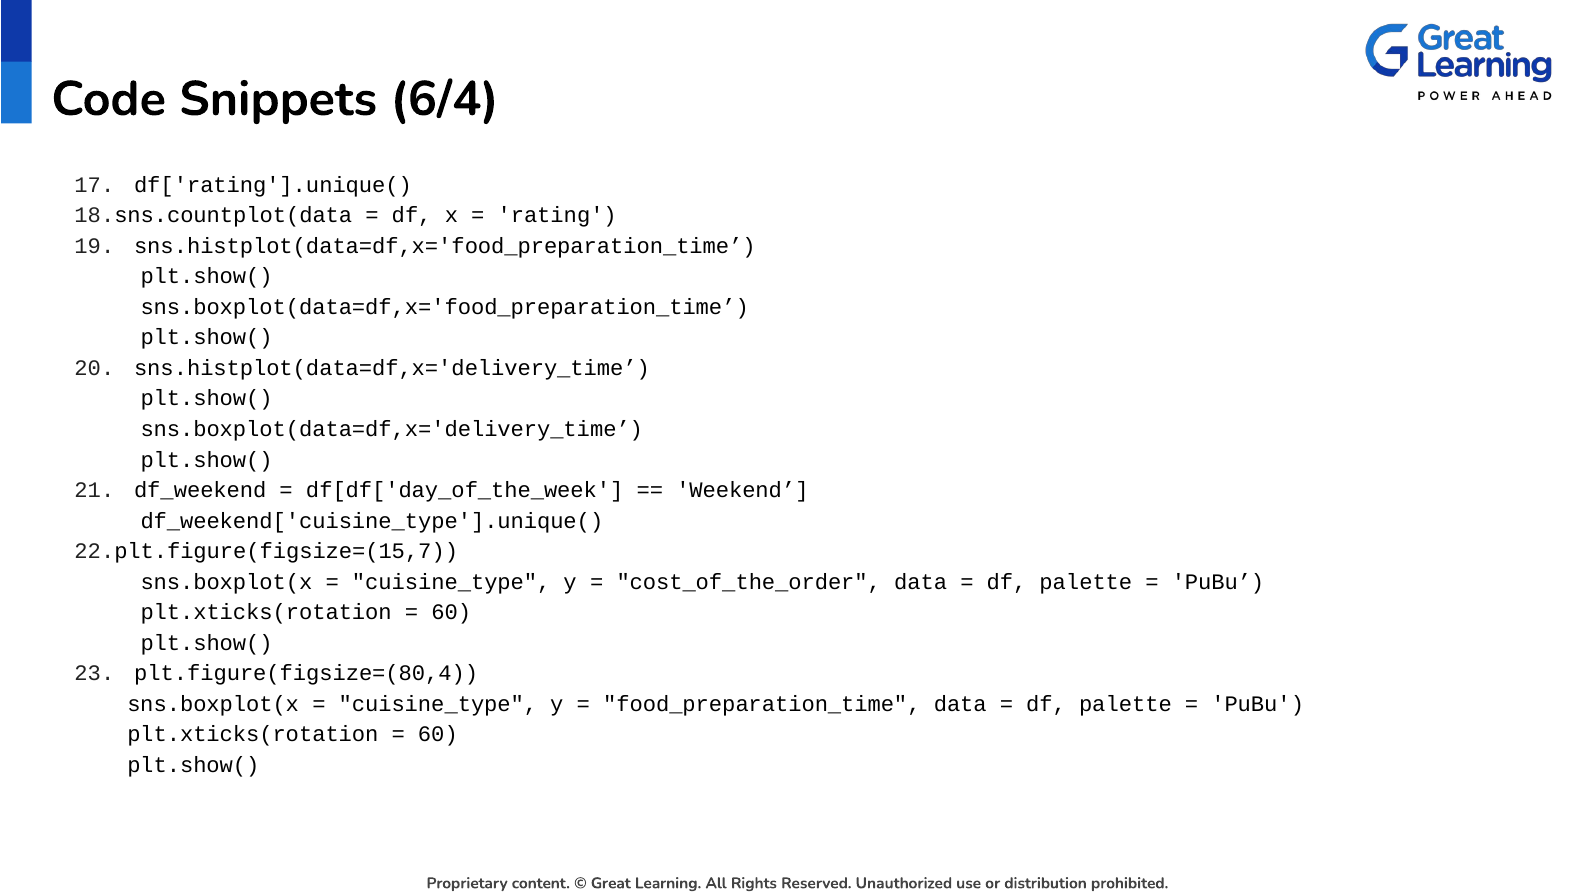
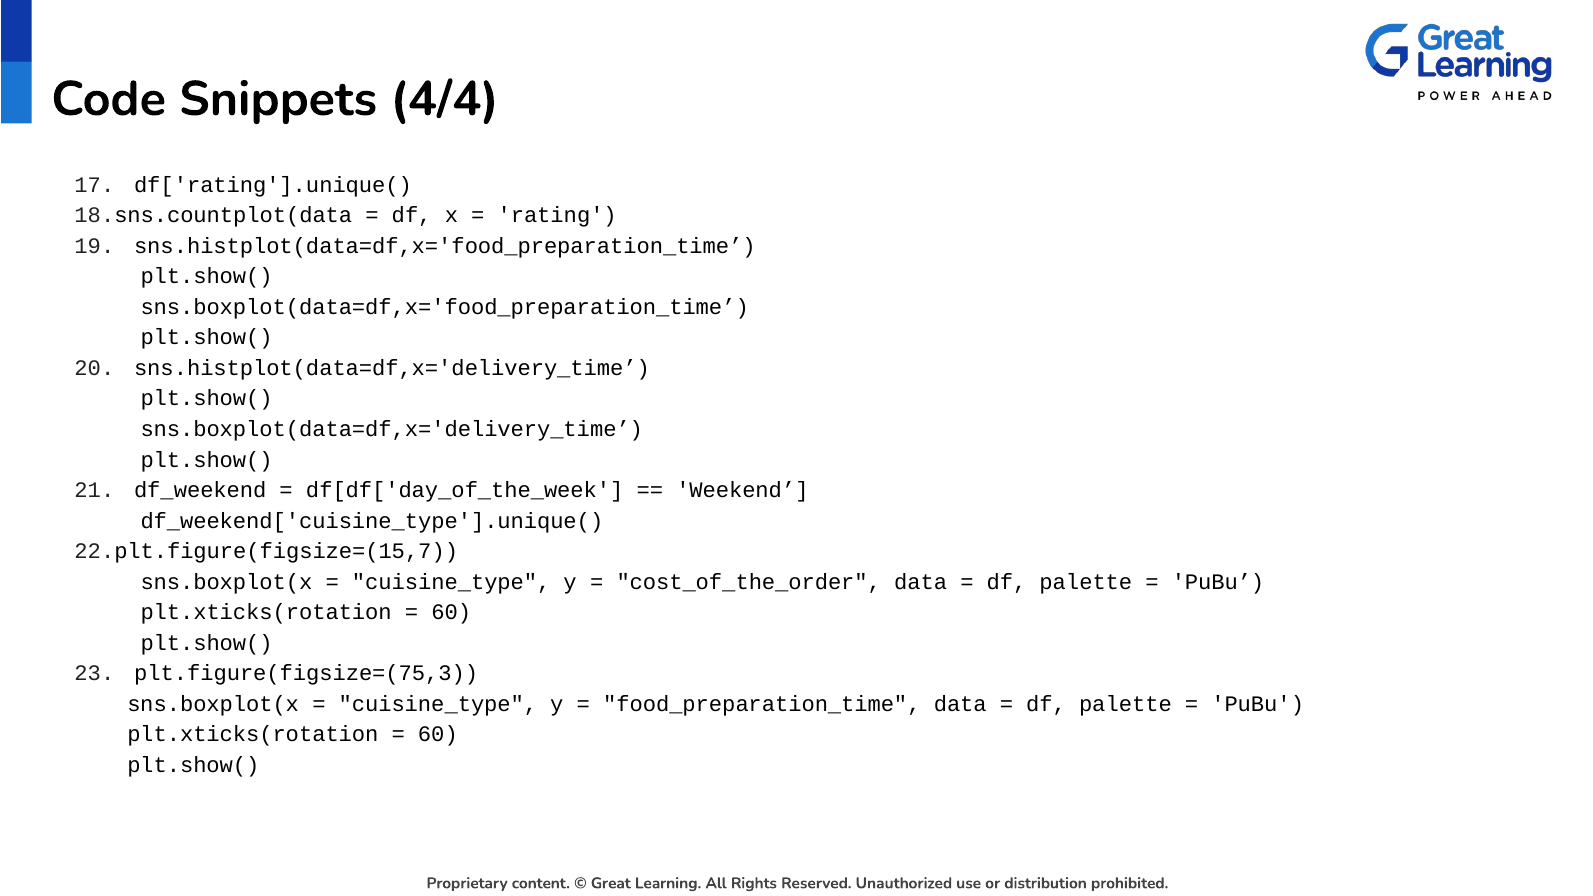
6/4: 6/4 -> 4/4
plt.figure(figsize=(80,4: plt.figure(figsize=(80,4 -> plt.figure(figsize=(75,3
